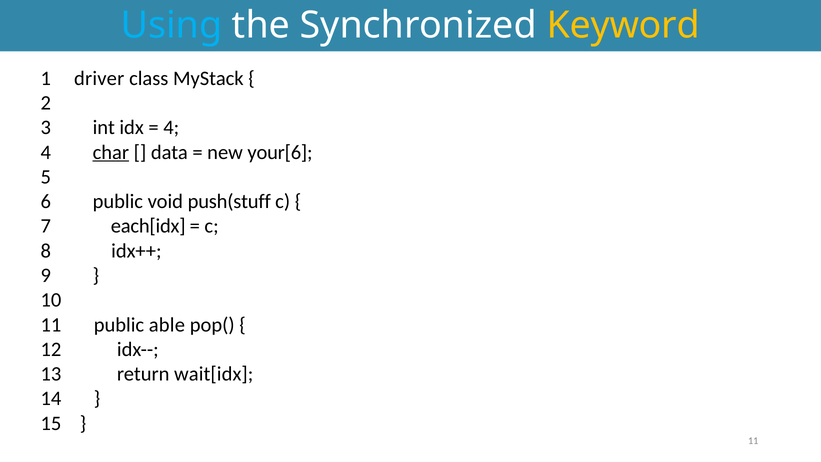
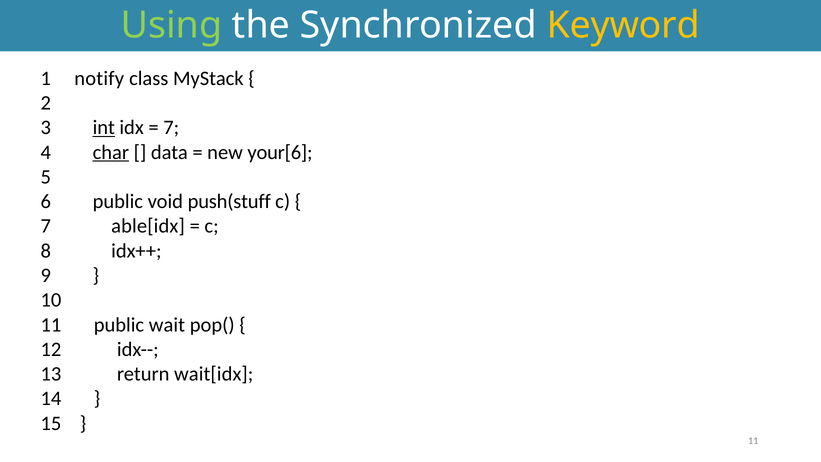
Using colour: light blue -> light green
driver: driver -> notify
int underline: none -> present
4 at (171, 128): 4 -> 7
each[idx: each[idx -> able[idx
able: able -> wait
